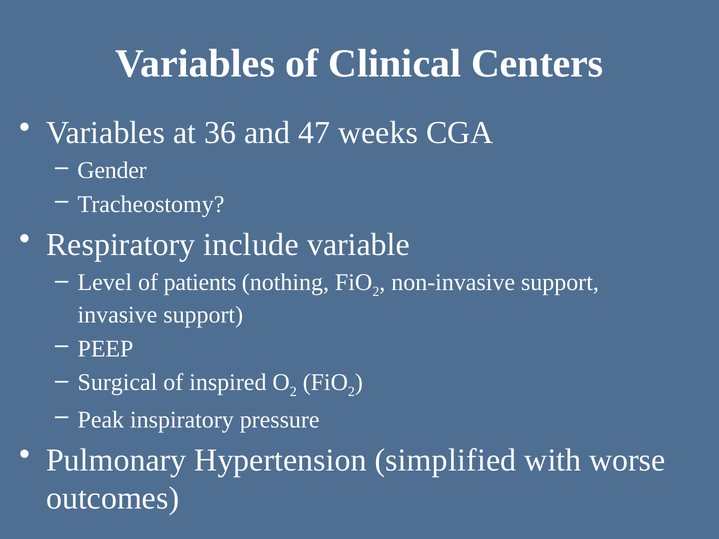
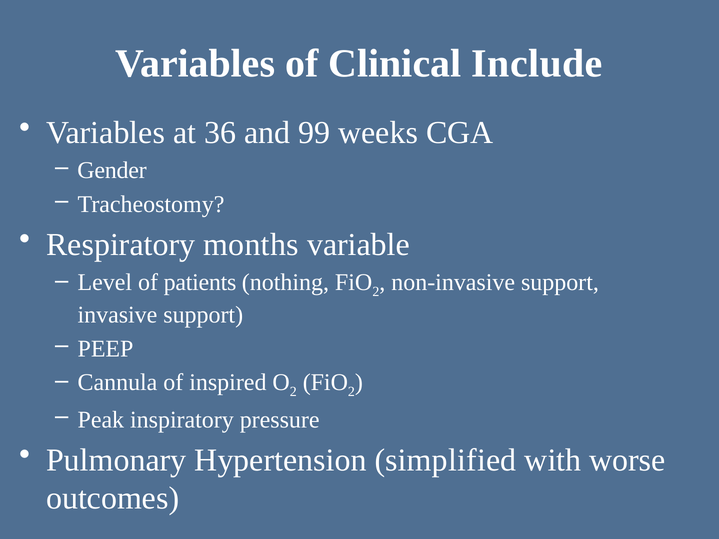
Centers: Centers -> Include
47: 47 -> 99
include: include -> months
Surgical: Surgical -> Cannula
